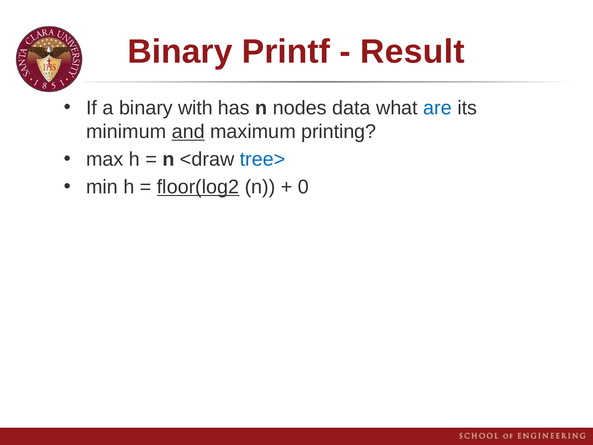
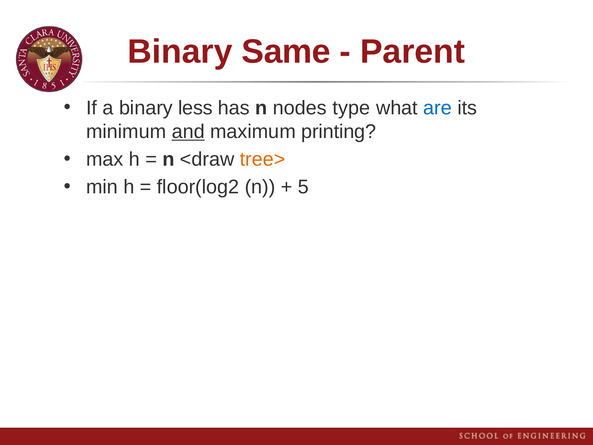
Printf: Printf -> Same
Result: Result -> Parent
with: with -> less
data: data -> type
tree> colour: blue -> orange
floor(log2 underline: present -> none
0: 0 -> 5
